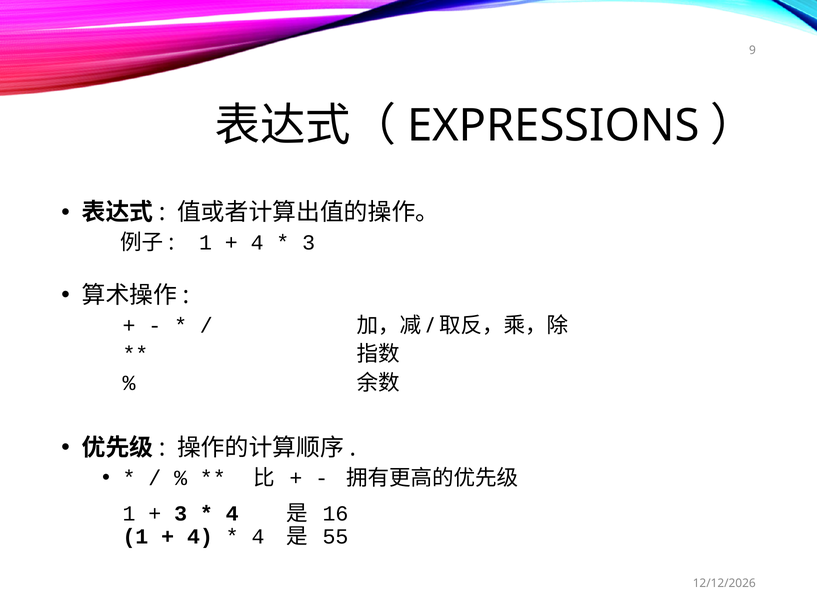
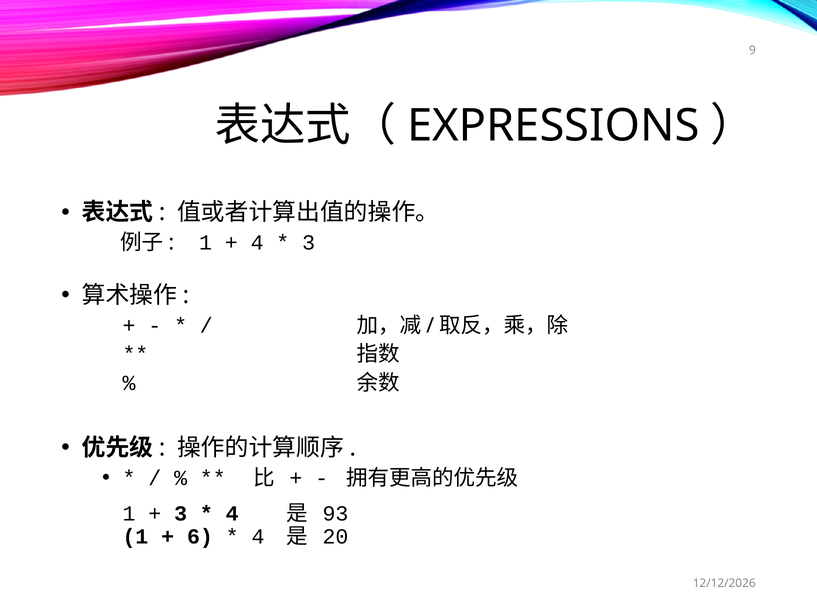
16: 16 -> 93
4 at (200, 538): 4 -> 6
55: 55 -> 20
